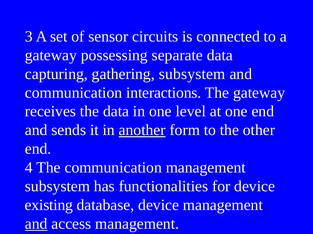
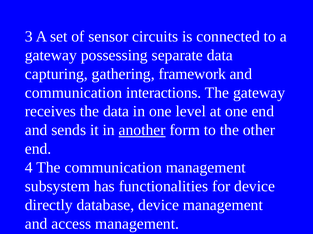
gathering subsystem: subsystem -> framework
existing: existing -> directly
and at (36, 224) underline: present -> none
